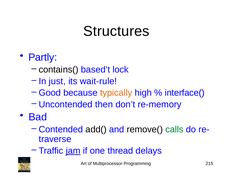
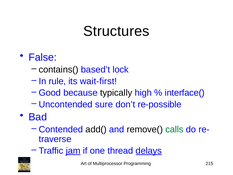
Partly: Partly -> False
just: just -> rule
wait-rule: wait-rule -> wait-first
typically colour: orange -> black
then: then -> sure
re-memory: re-memory -> re-possible
delays underline: none -> present
